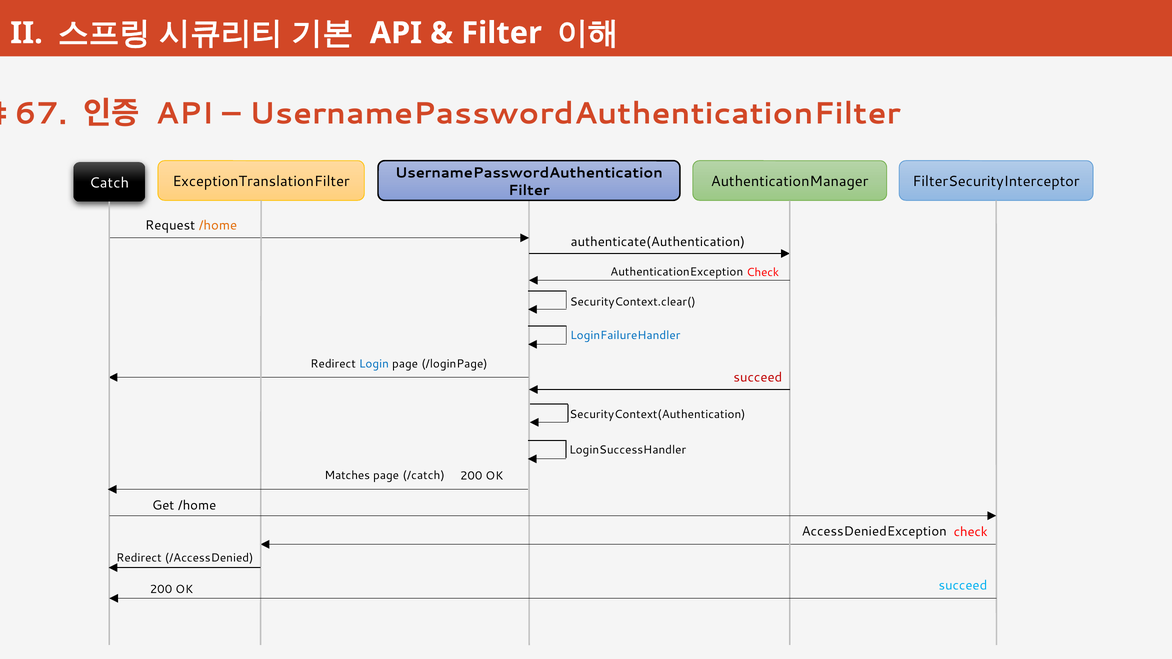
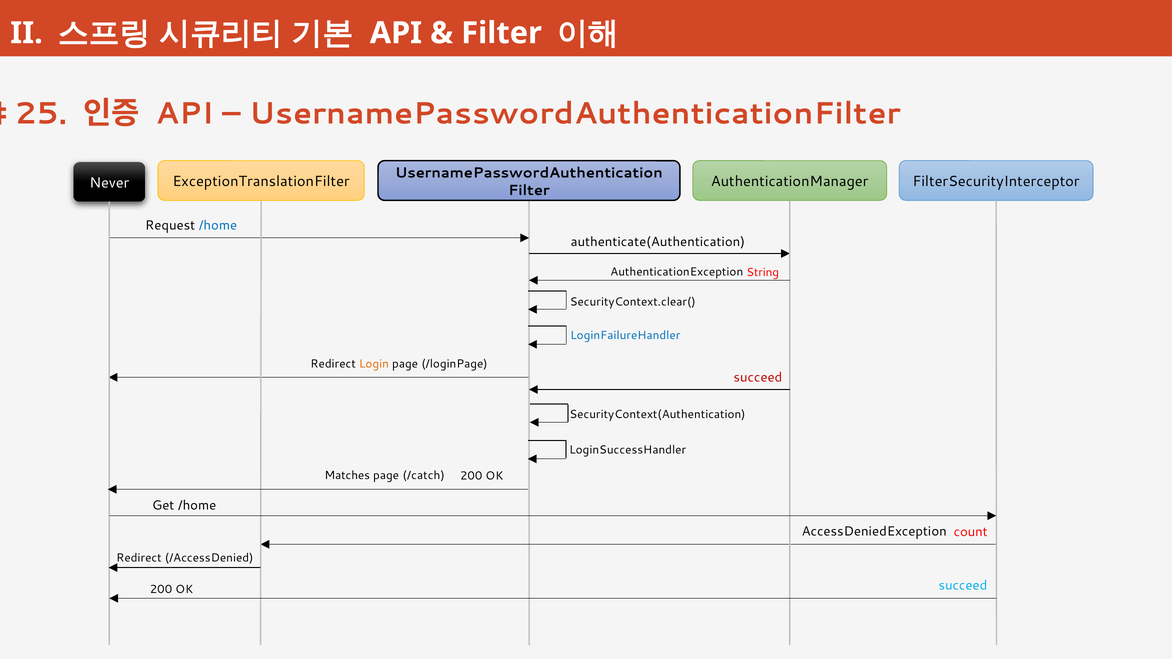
67: 67 -> 25
Catch: Catch -> Never
/home at (218, 225) colour: orange -> blue
Check at (763, 272): Check -> String
Login colour: blue -> orange
check at (971, 532): check -> count
